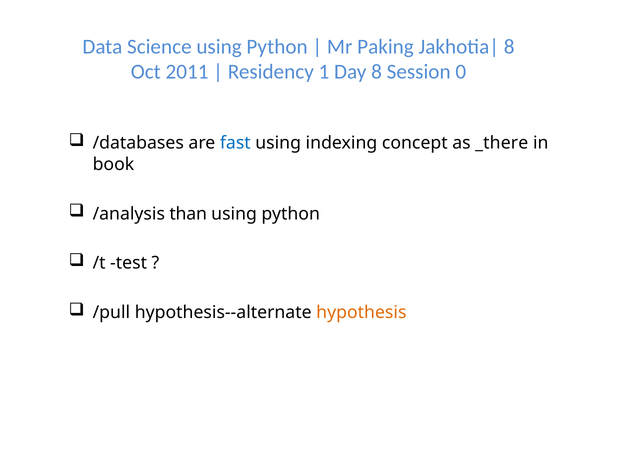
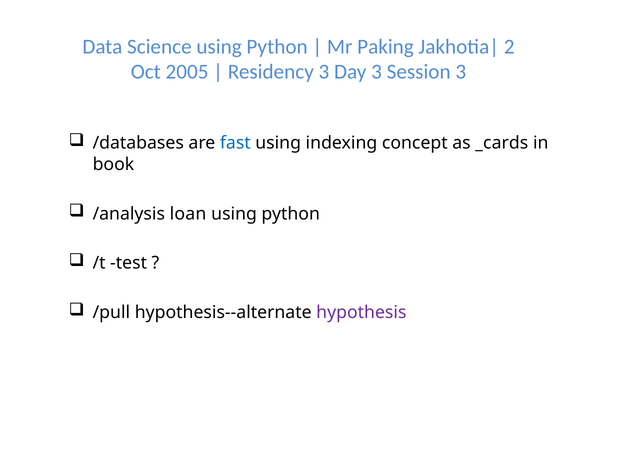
8 at (509, 47): 8 -> 2
2011: 2011 -> 2005
Residency 1: 1 -> 3
Day 8: 8 -> 3
Session 0: 0 -> 3
_there: _there -> _cards
than: than -> loan
hypothesis colour: orange -> purple
